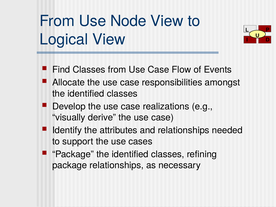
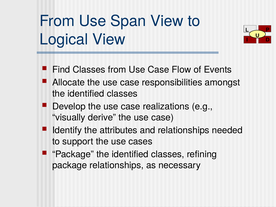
Node: Node -> Span
